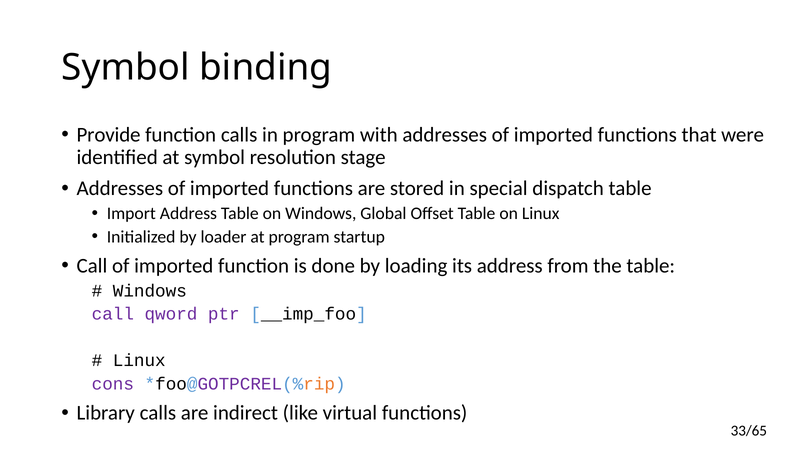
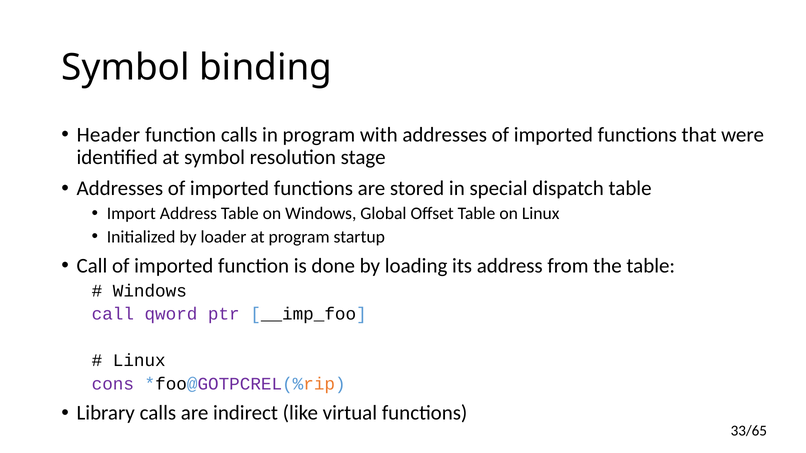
Provide: Provide -> Header
